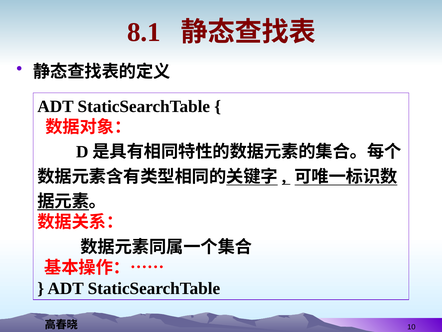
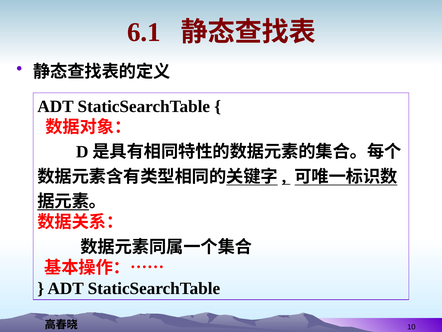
8.1: 8.1 -> 6.1
